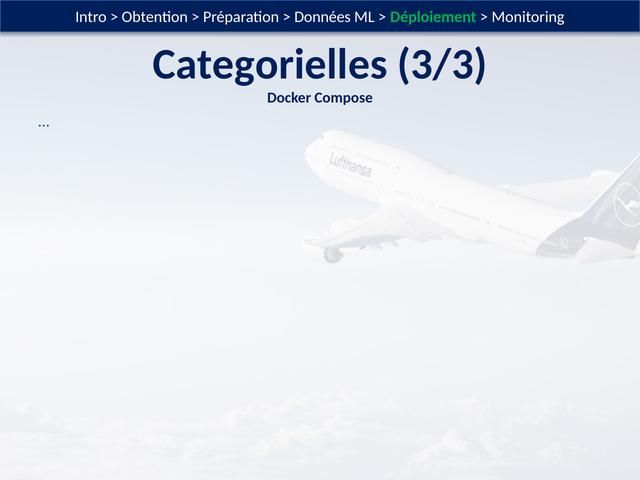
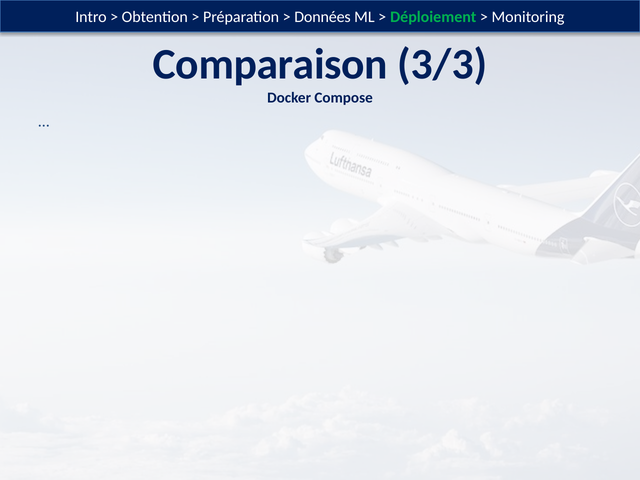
Categorielles: Categorielles -> Comparaison
